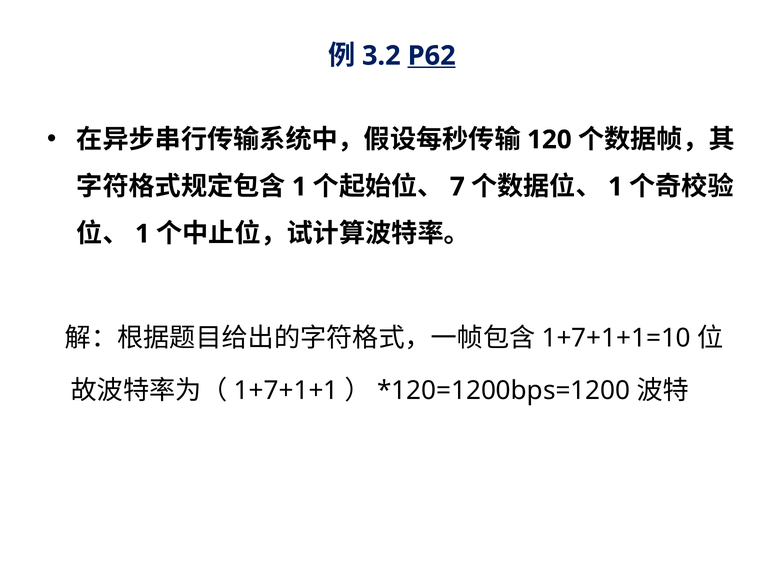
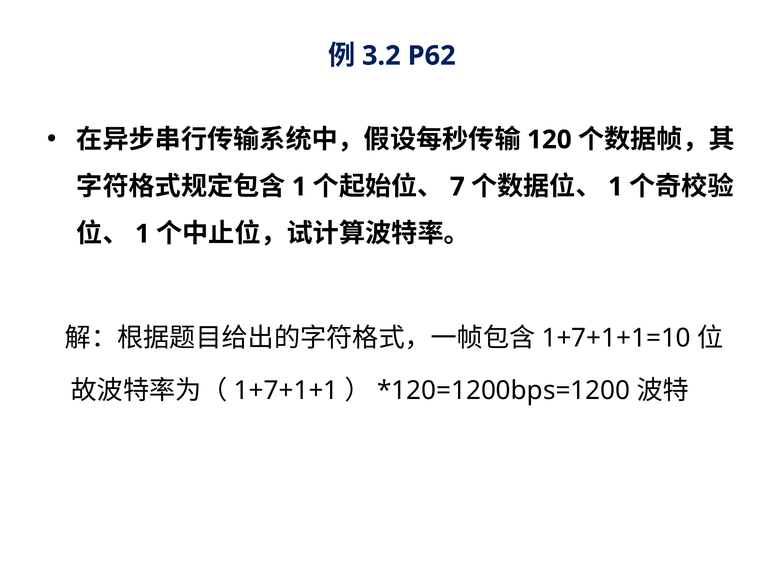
P62 underline: present -> none
